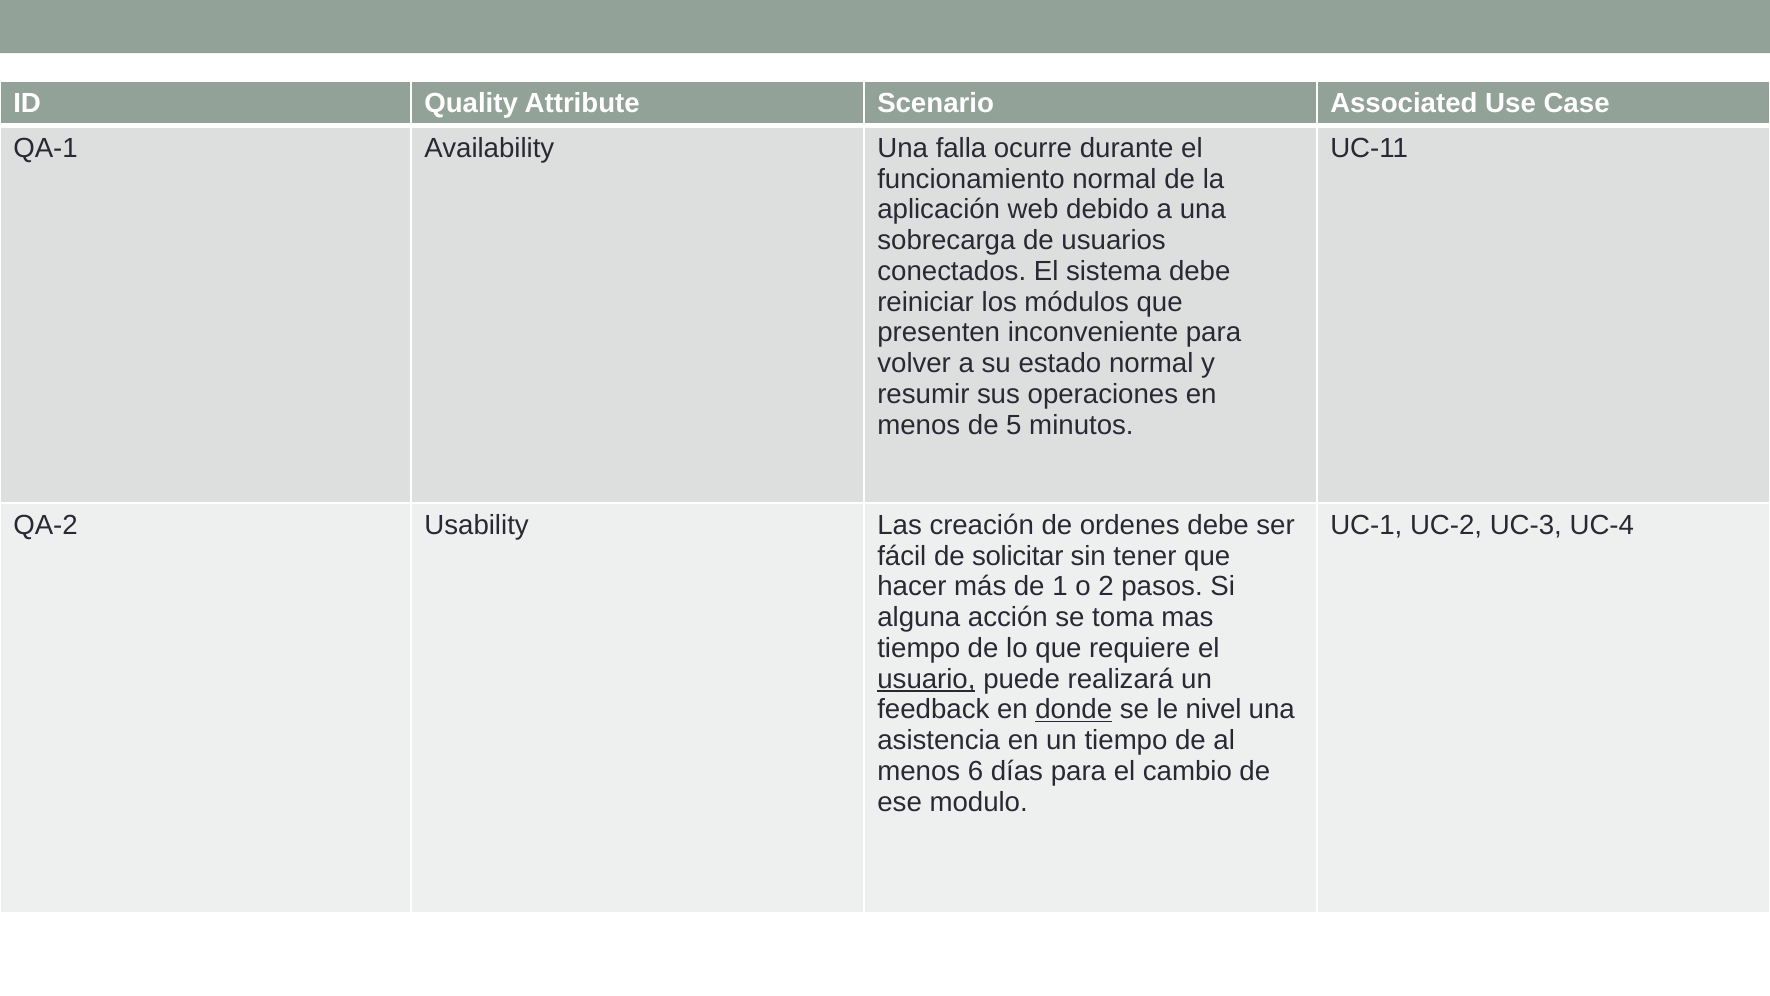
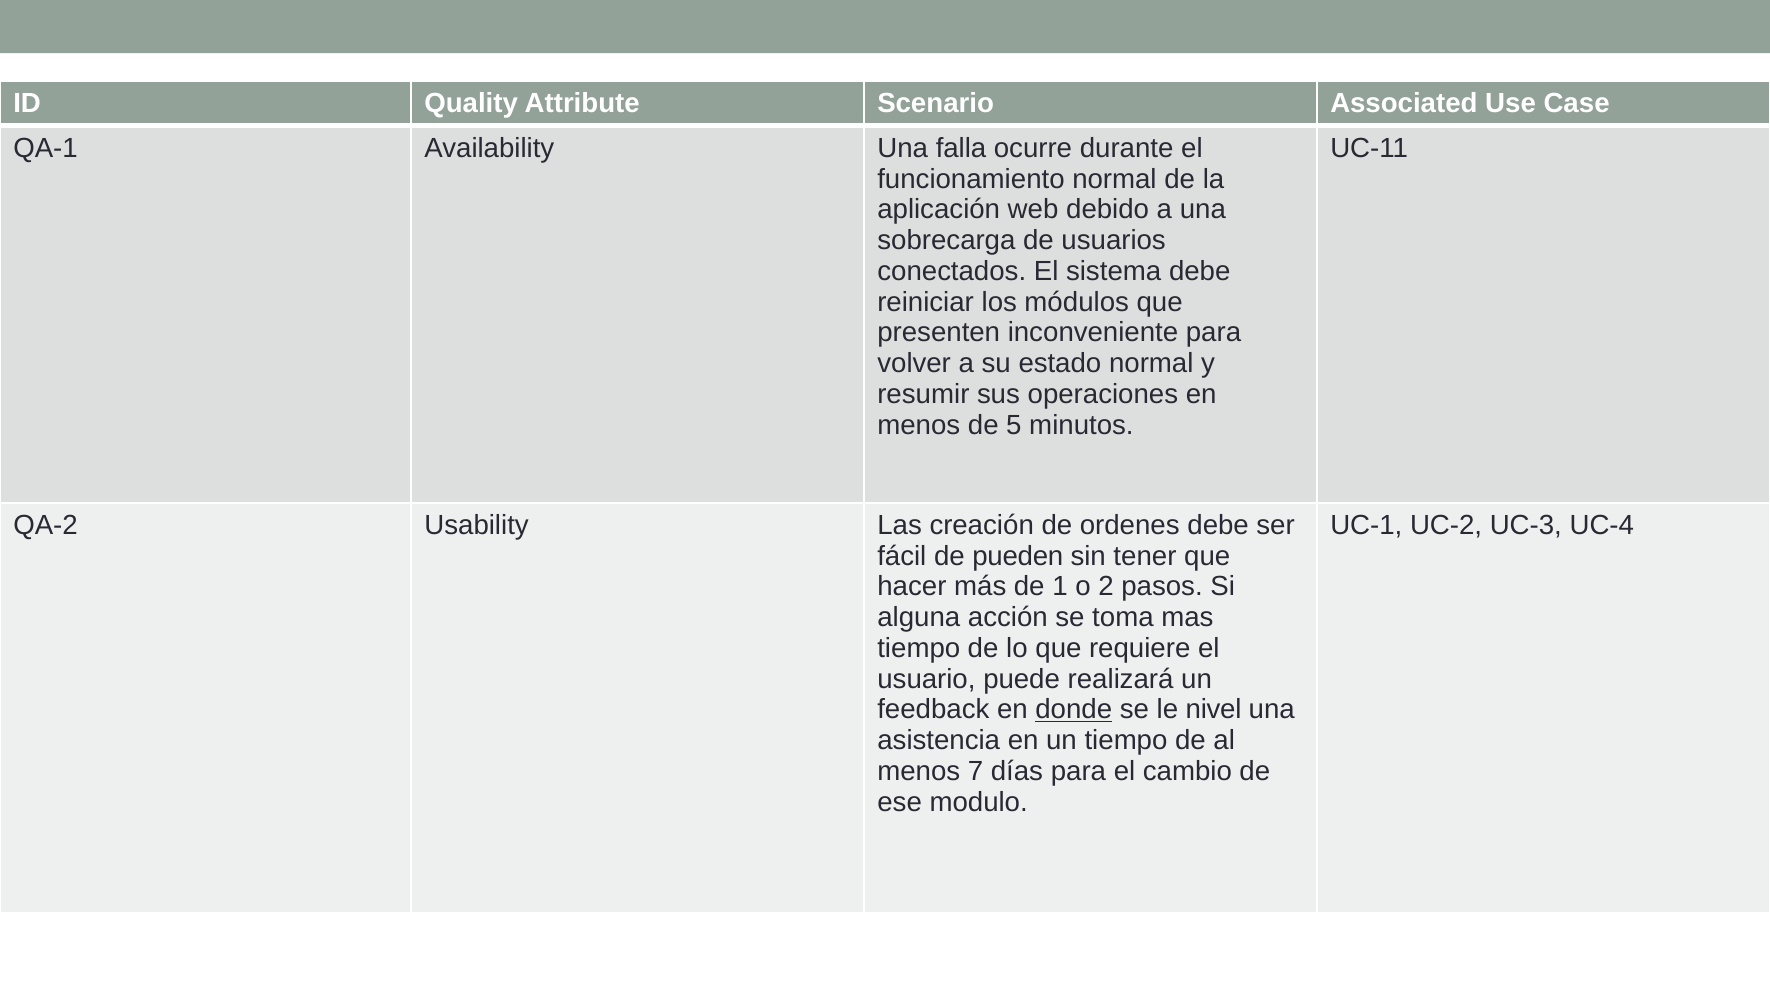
solicitar: solicitar -> pueden
usuario underline: present -> none
6: 6 -> 7
